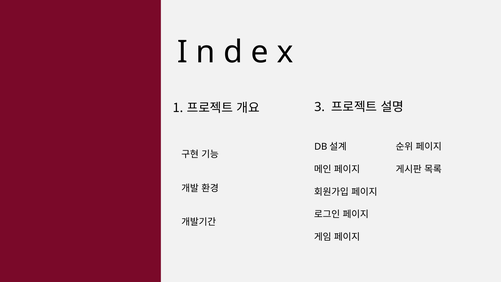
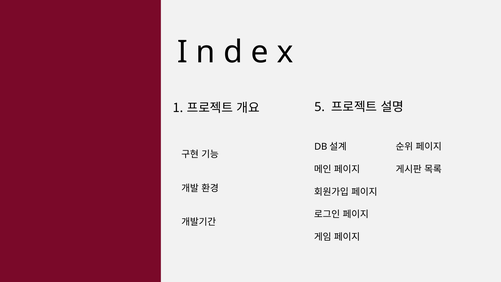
3: 3 -> 5
